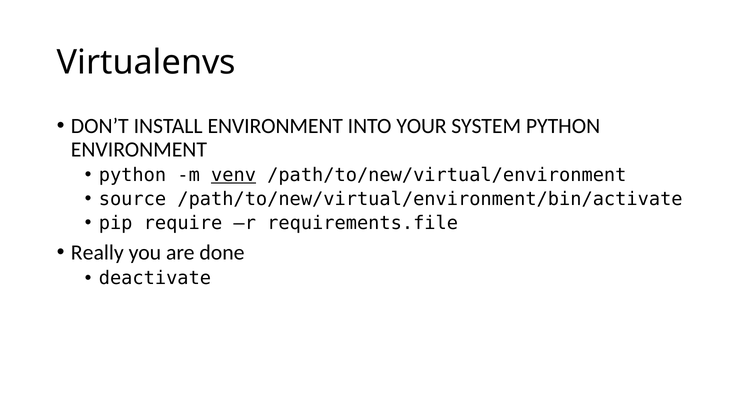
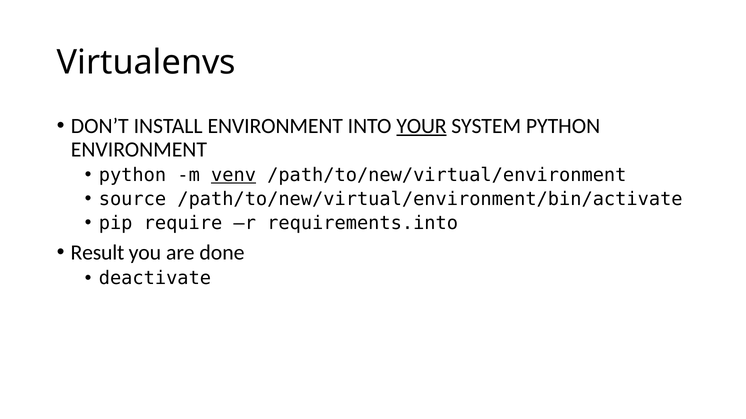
YOUR underline: none -> present
requirements.file: requirements.file -> requirements.into
Really: Really -> Result
